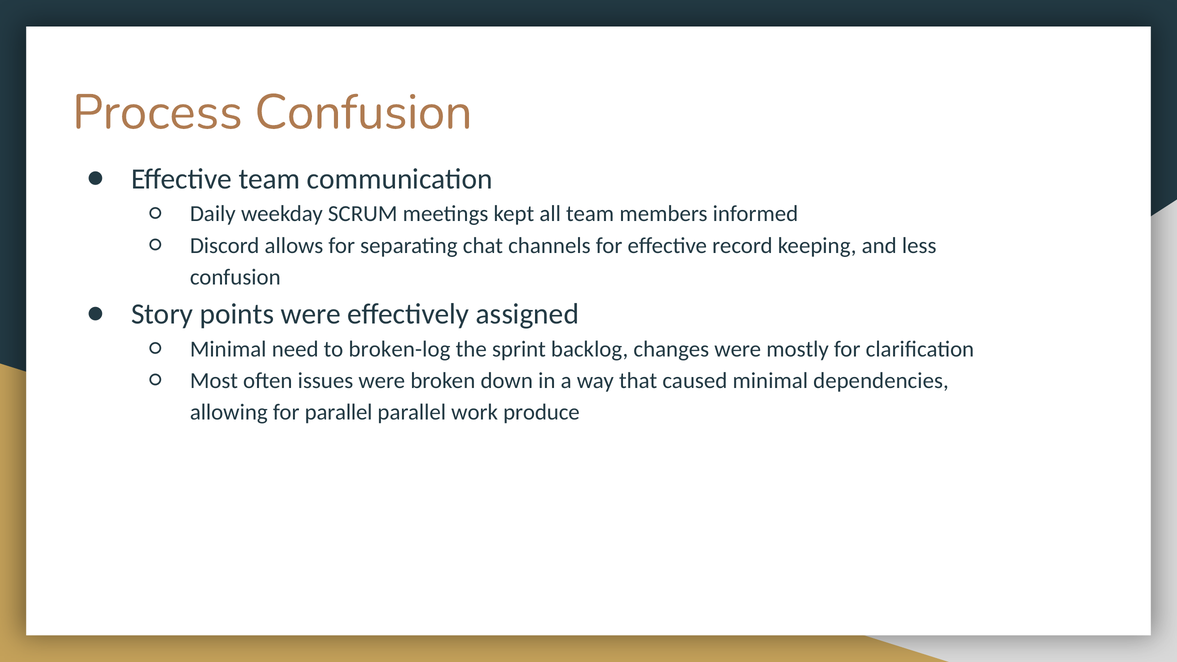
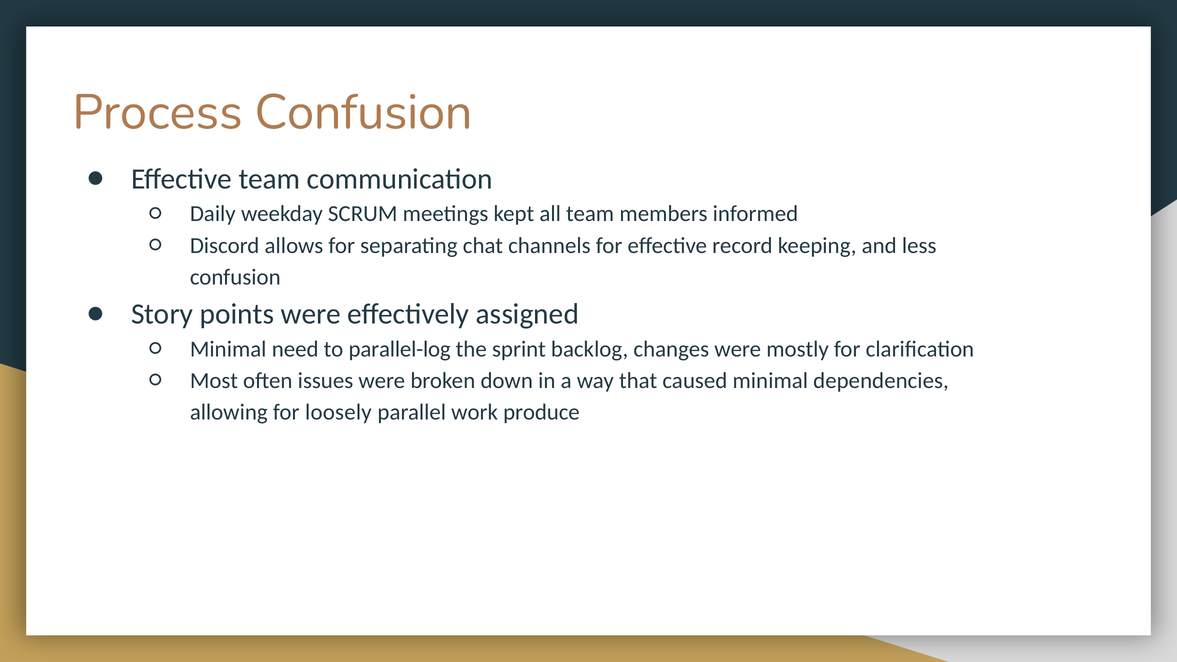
broken-log: broken-log -> parallel-log
for parallel: parallel -> loosely
